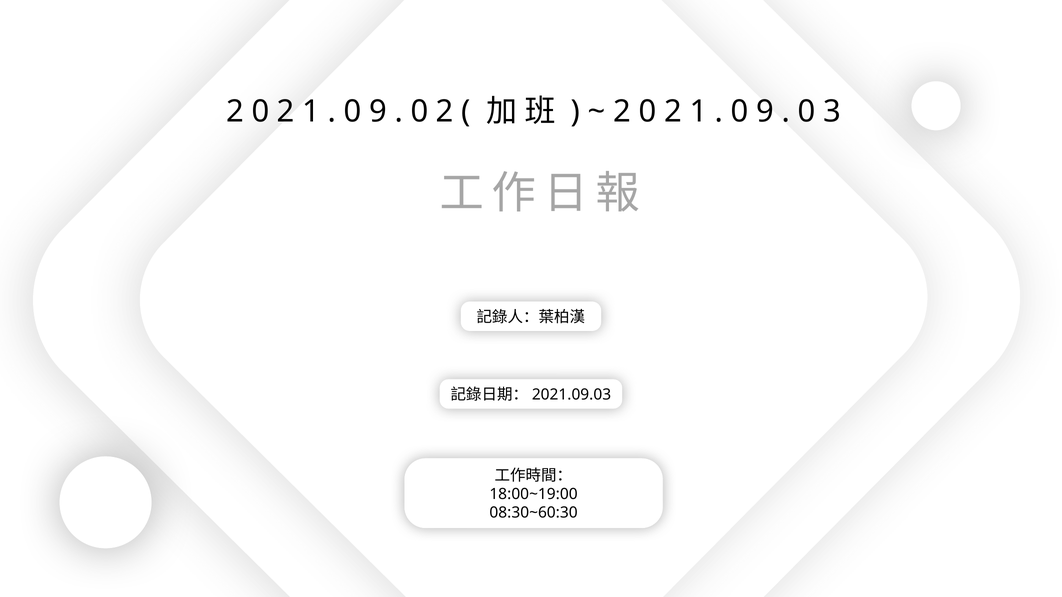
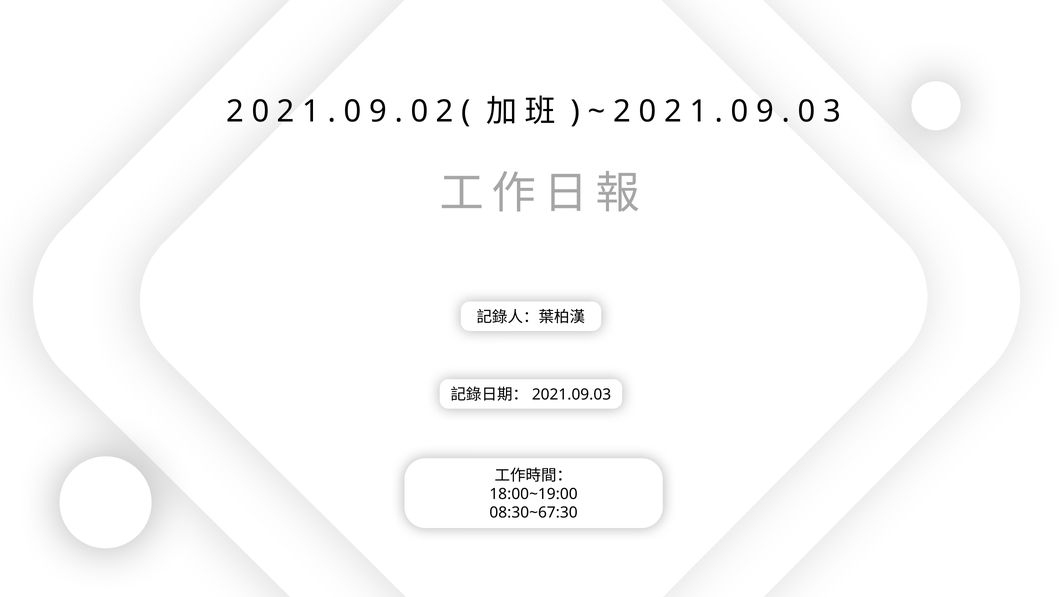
08:30~60:30: 08:30~60:30 -> 08:30~67:30
